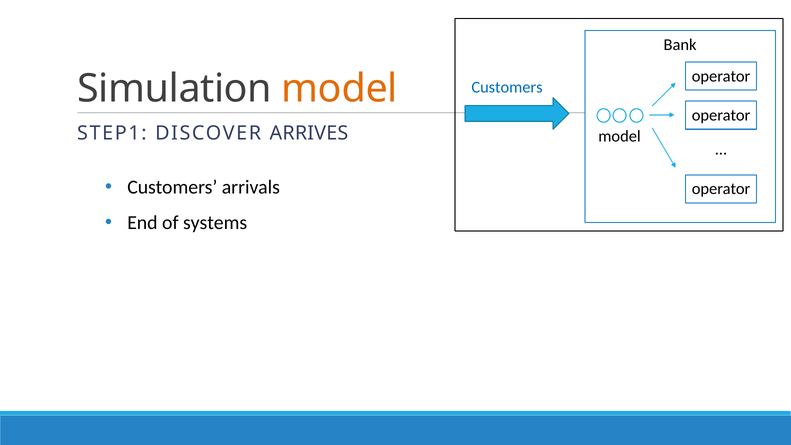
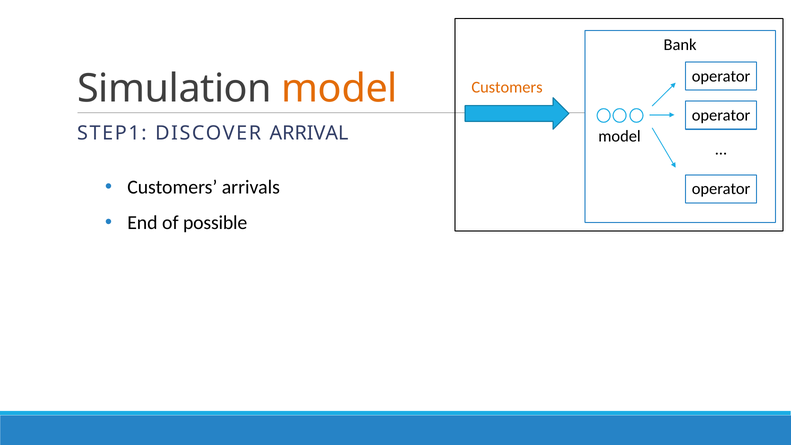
Customers at (507, 88) colour: blue -> orange
ARRIVES: ARRIVES -> ARRIVAL
systems: systems -> possible
